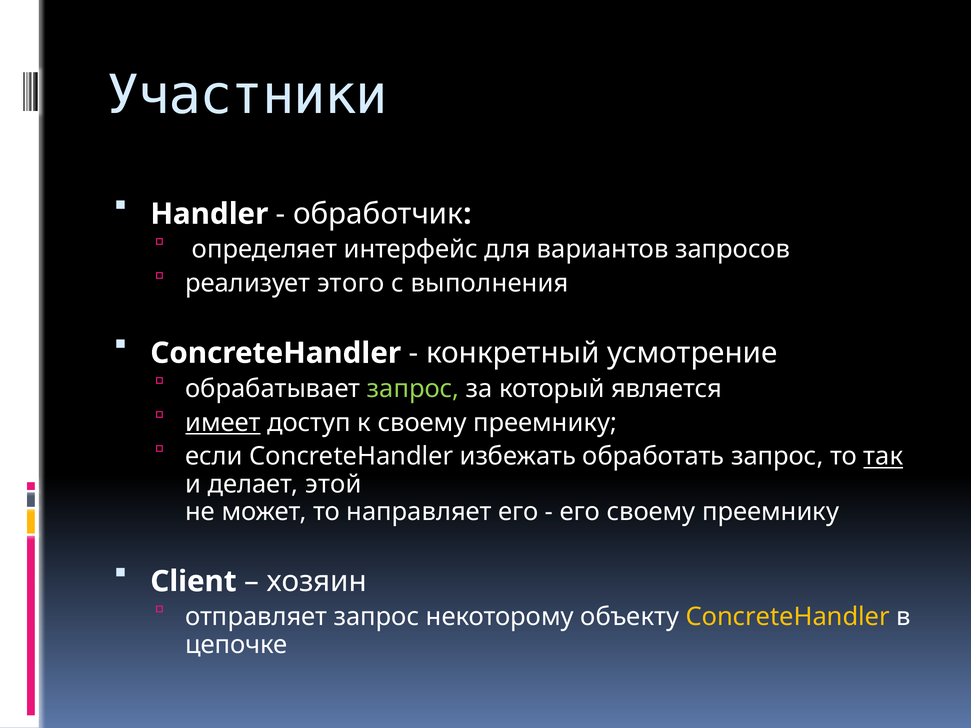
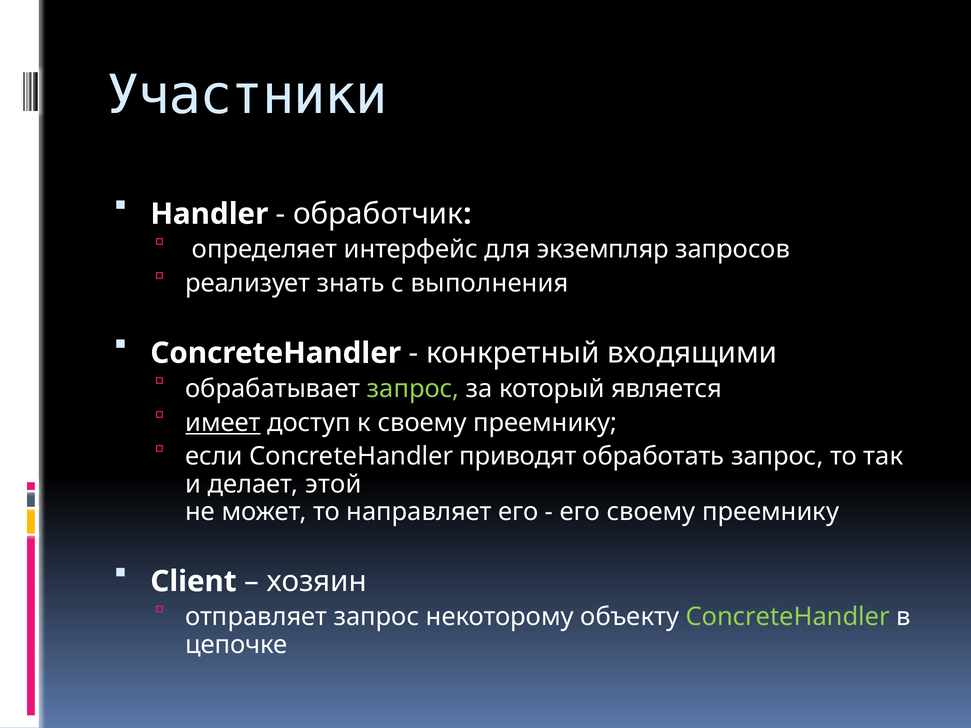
вариантов: вариантов -> экземпляр
этого: этого -> знать
усмотрение: усмотрение -> входящими
избежать: избежать -> приводят
так underline: present -> none
ConcreteHandler at (788, 617) colour: yellow -> light green
